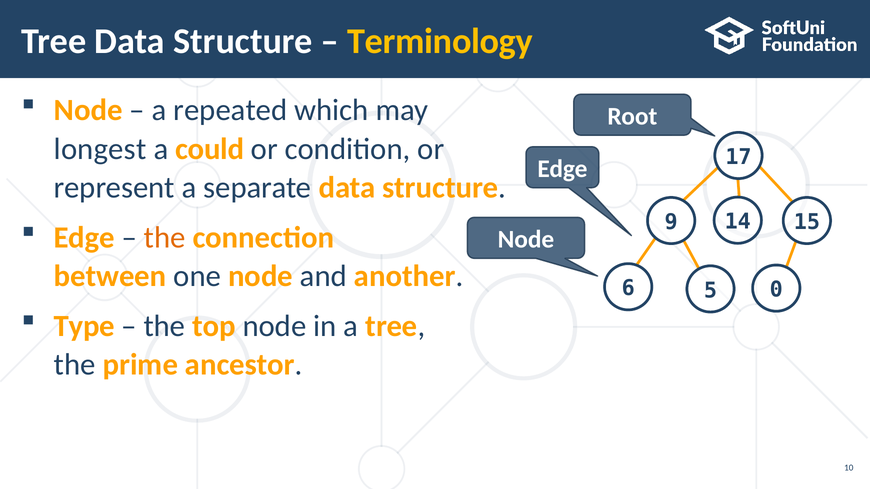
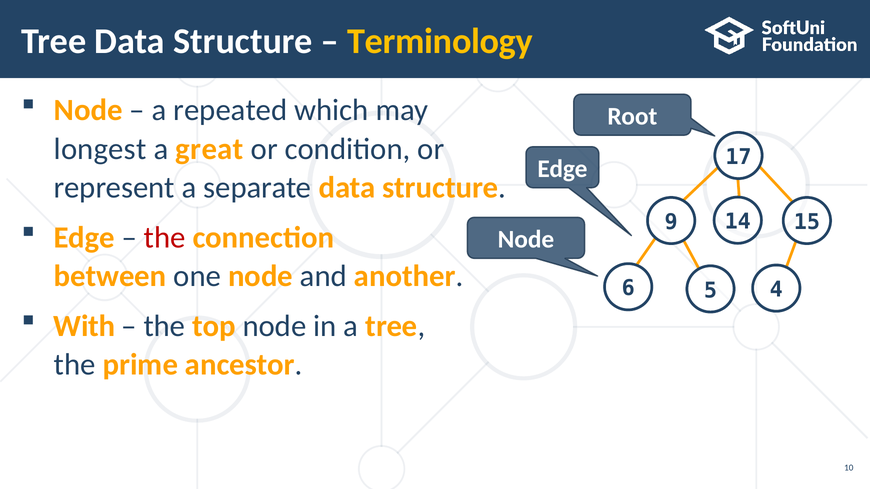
could: could -> great
the at (165, 238) colour: orange -> red
0: 0 -> 4
Type: Type -> With
